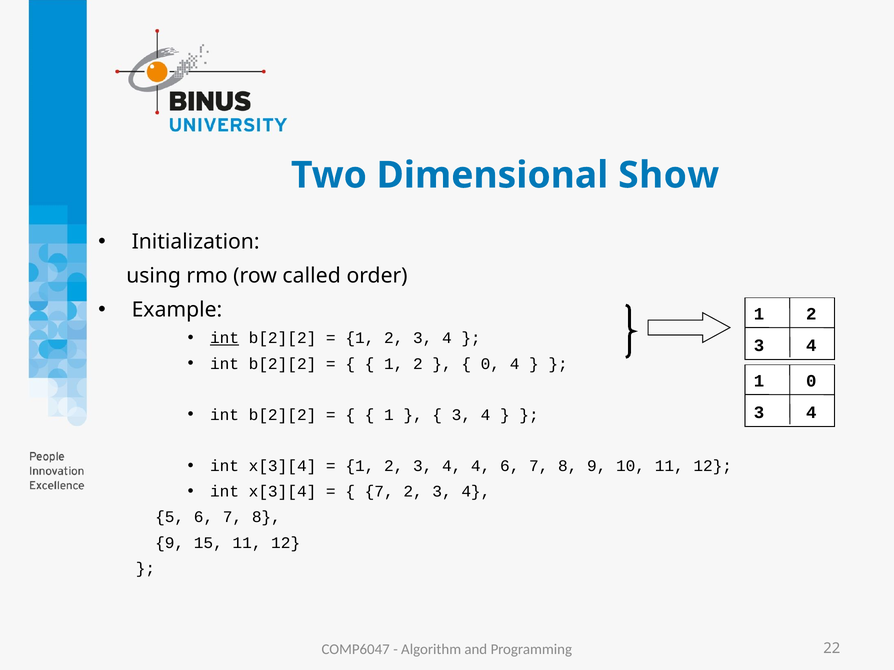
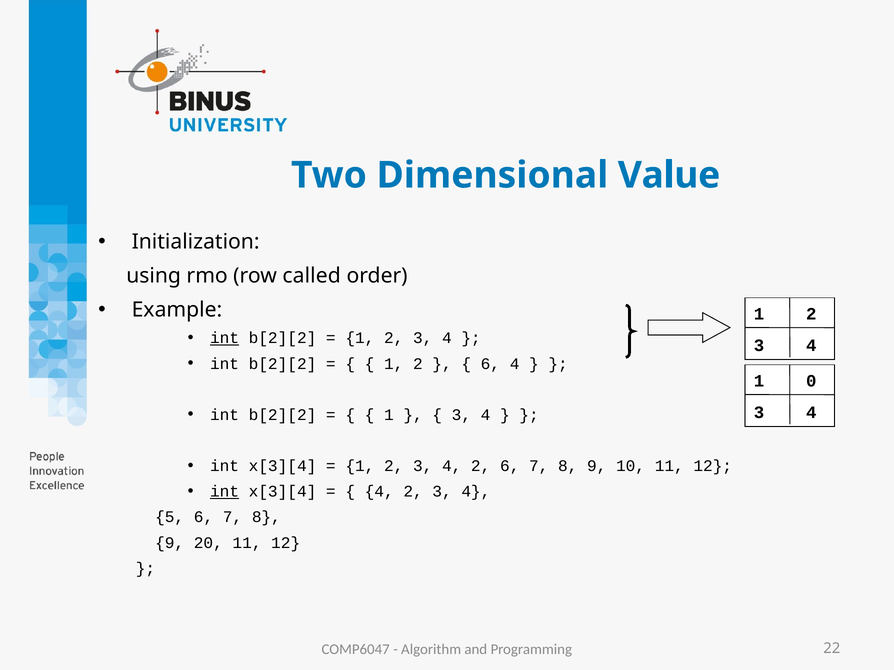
Show: Show -> Value
0 at (490, 364): 0 -> 6
3 4 4: 4 -> 2
int at (225, 492) underline: none -> present
7 at (379, 492): 7 -> 4
15: 15 -> 20
